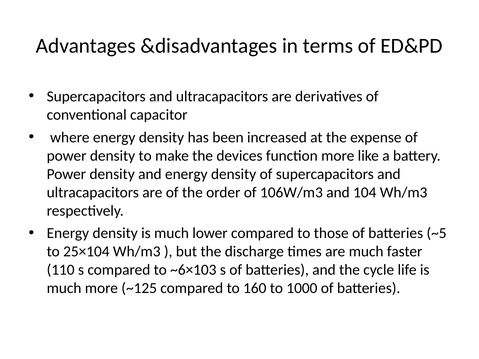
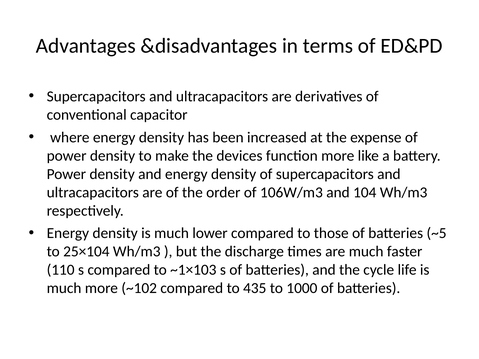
~6×103: ~6×103 -> ~1×103
~125: ~125 -> ~102
160: 160 -> 435
